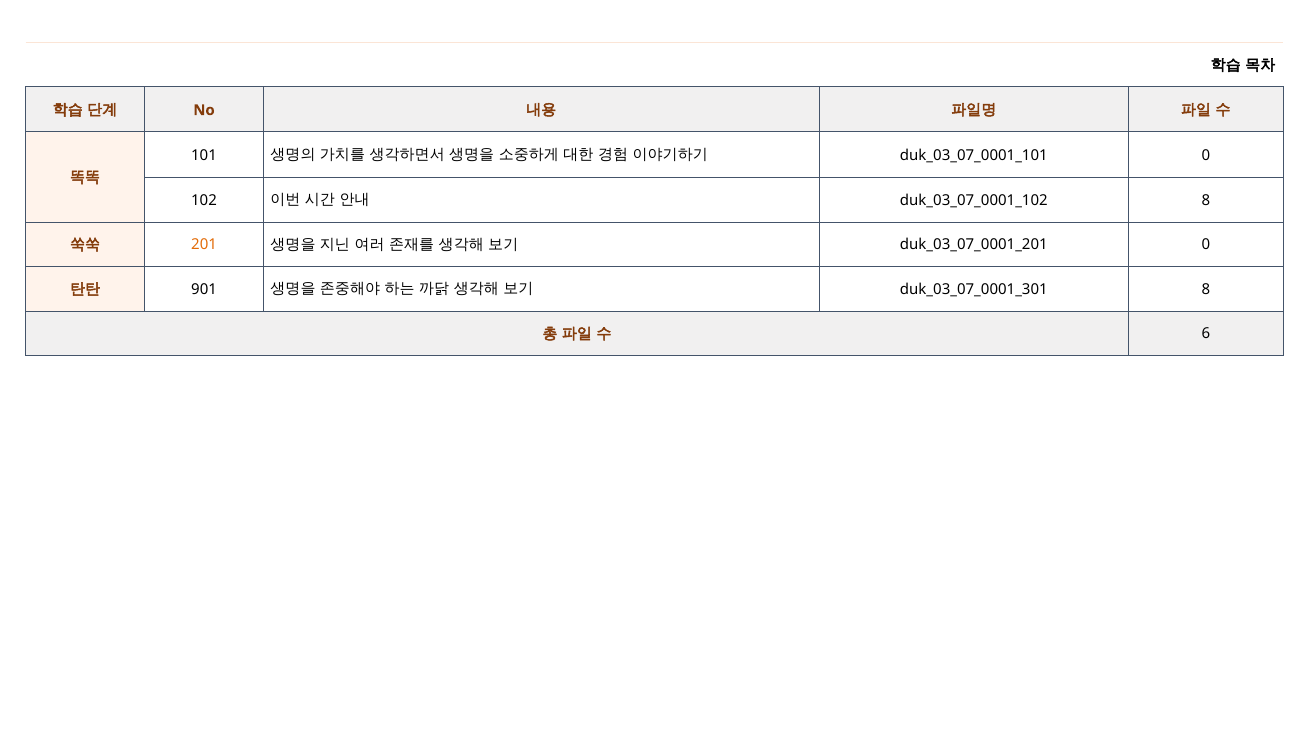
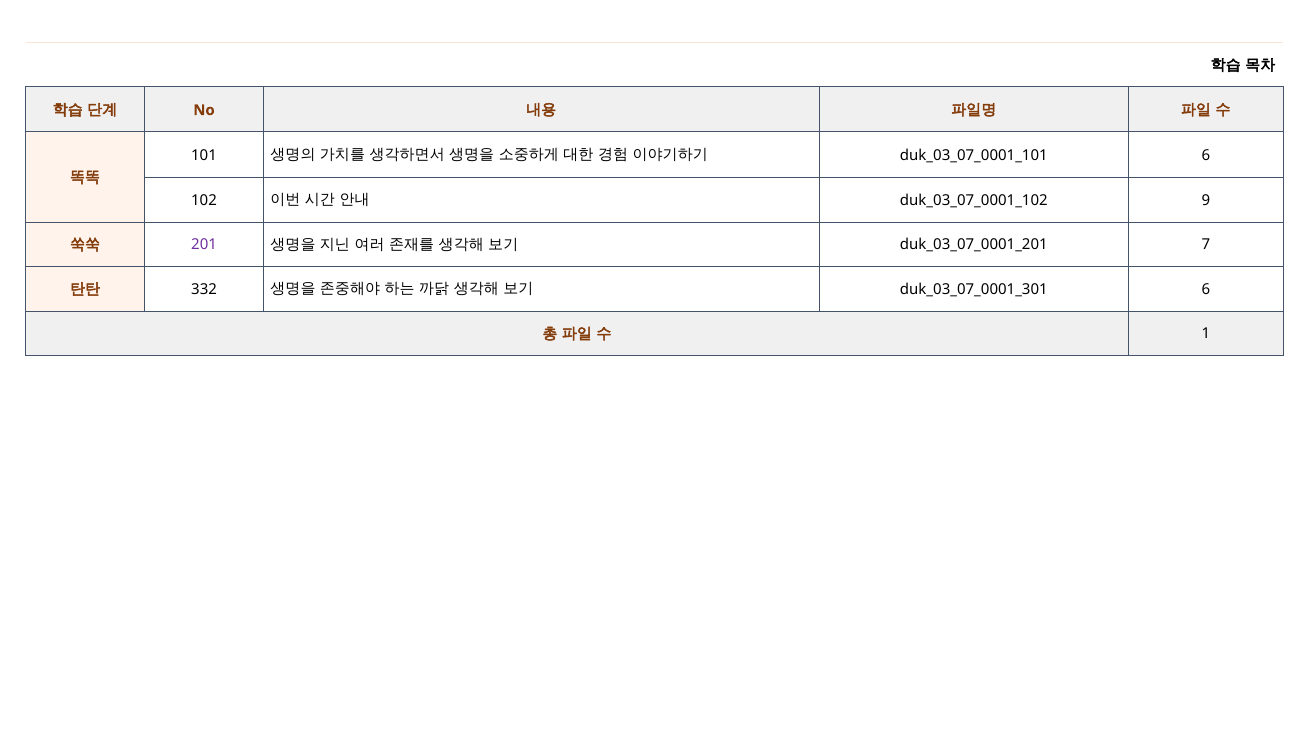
0 at (1206, 155): 0 -> 6
8 at (1206, 200): 8 -> 9
201 colour: orange -> purple
0 at (1206, 245): 0 -> 7
901: 901 -> 332
8 at (1206, 290): 8 -> 6
6: 6 -> 1
